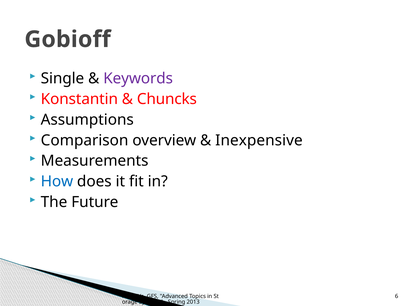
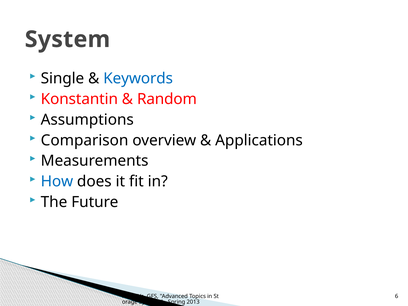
Gobioff: Gobioff -> System
Keywords colour: purple -> blue
Chuncks: Chuncks -> Random
Inexpensive: Inexpensive -> Applications
